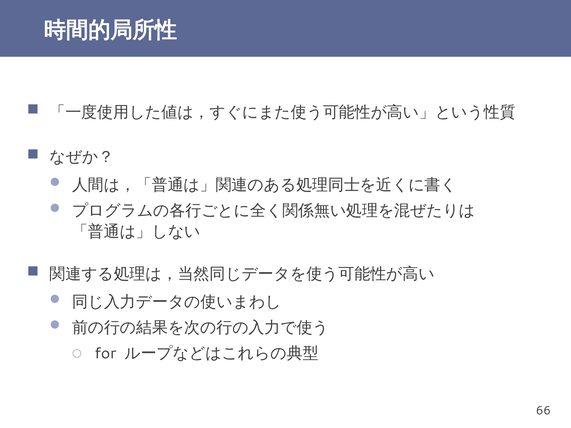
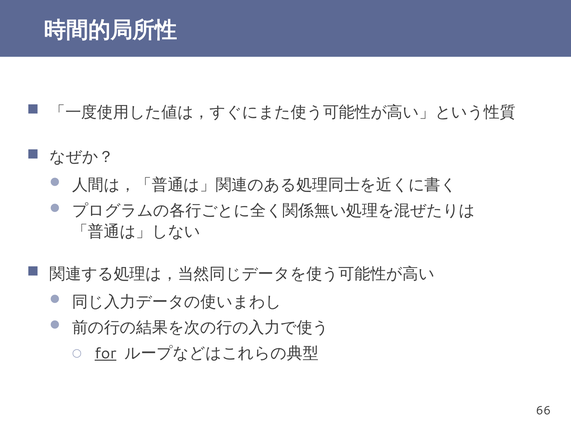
for underline: none -> present
